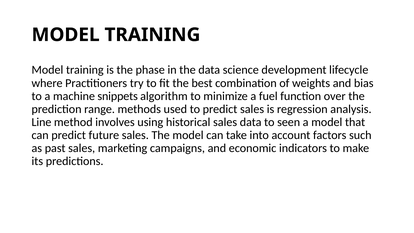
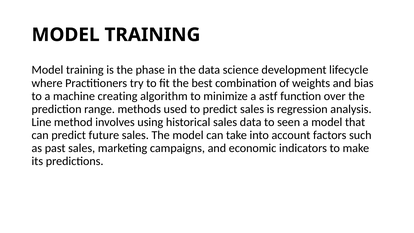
snippets: snippets -> creating
fuel: fuel -> astf
